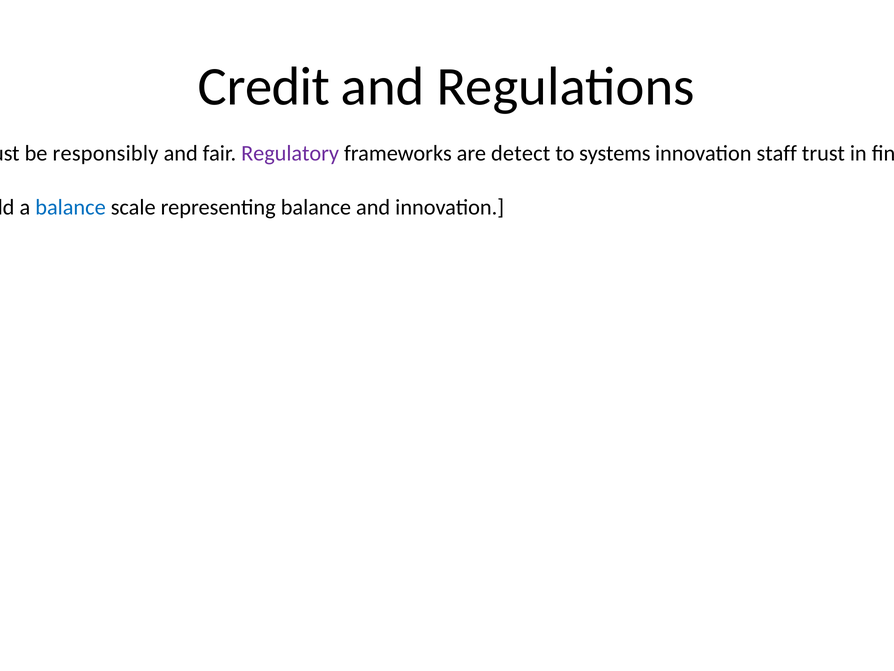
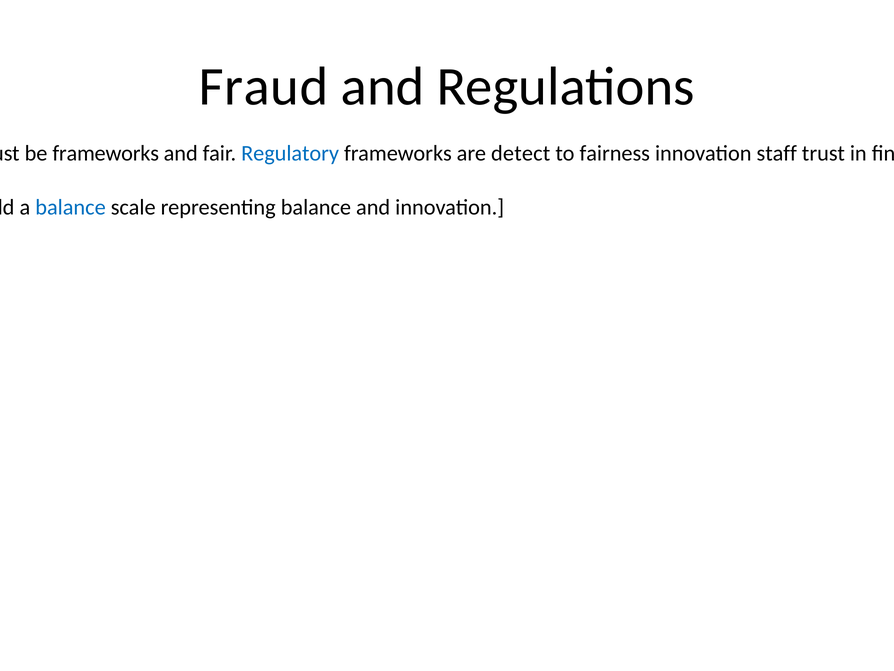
Credit: Credit -> Fraud
be responsibly: responsibly -> frameworks
Regulatory colour: purple -> blue
to systems: systems -> fairness
